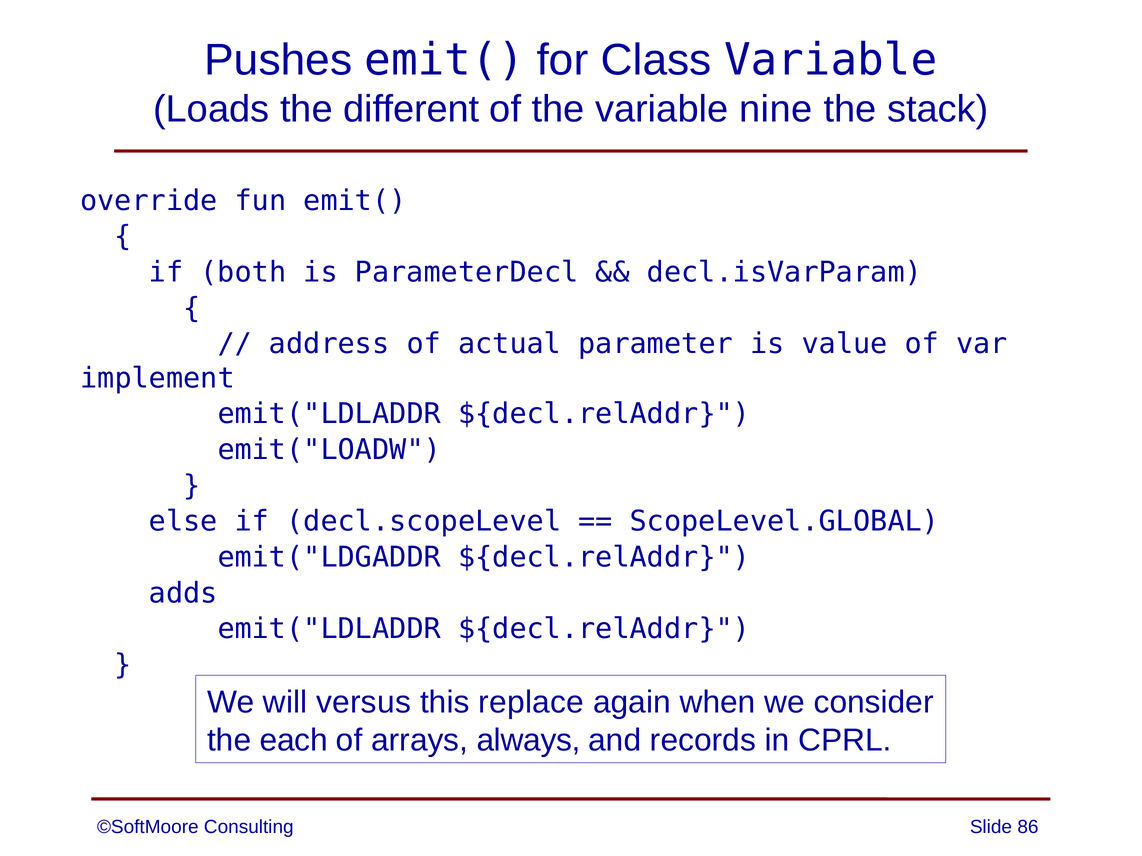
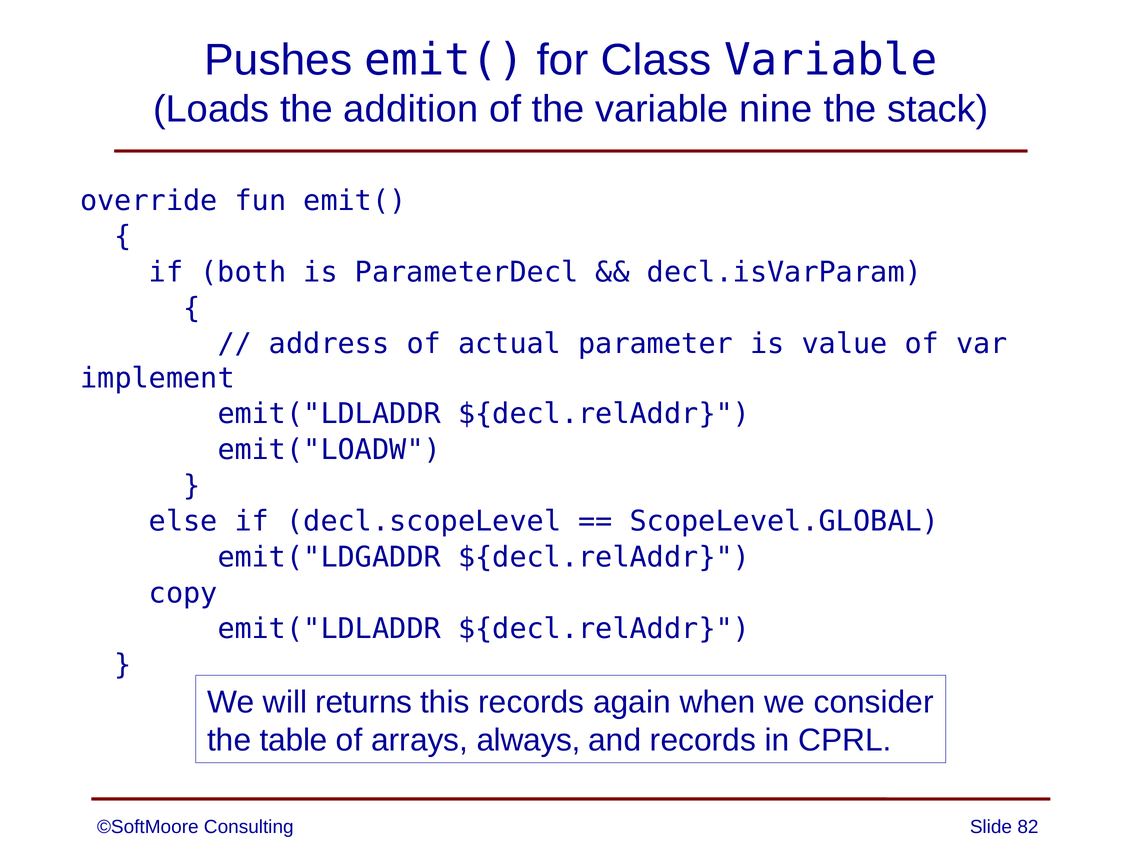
different: different -> addition
adds: adds -> copy
versus: versus -> returns
this replace: replace -> records
each: each -> table
86: 86 -> 82
